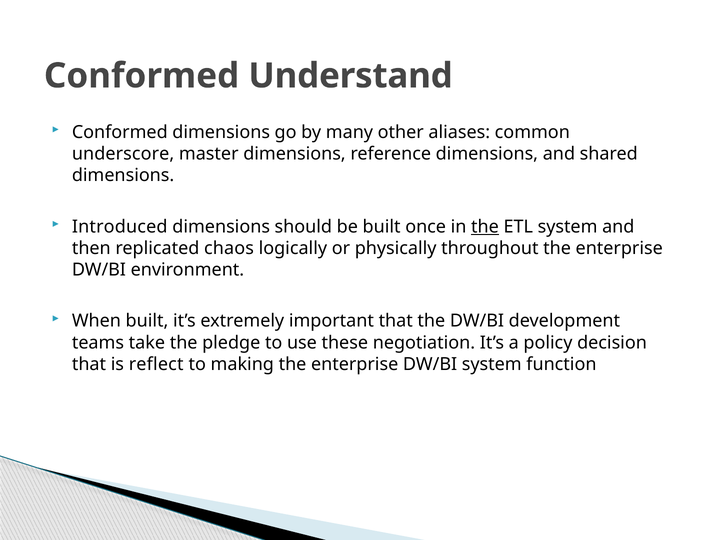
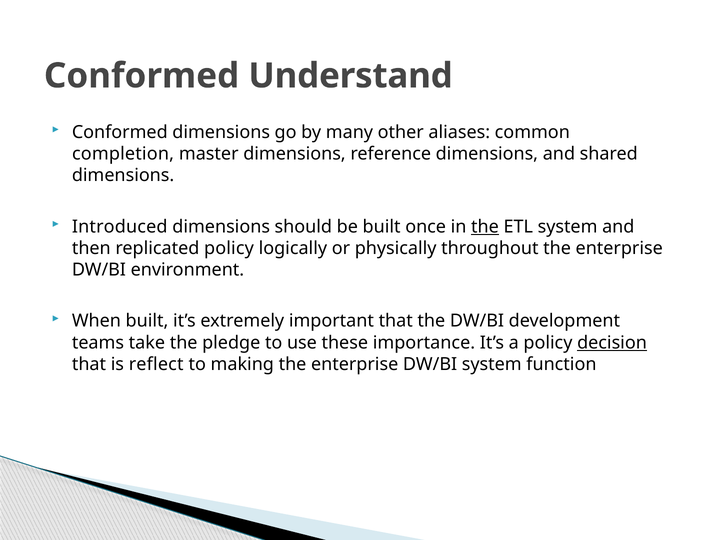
underscore: underscore -> completion
replicated chaos: chaos -> policy
negotiation: negotiation -> importance
decision underline: none -> present
